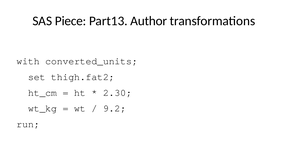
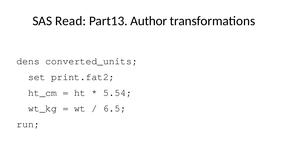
Piece: Piece -> Read
with: with -> dens
thigh.fat2: thigh.fat2 -> print.fat2
2.30: 2.30 -> 5.54
9.2: 9.2 -> 6.5
